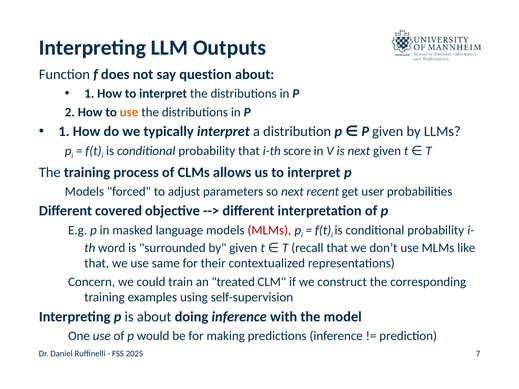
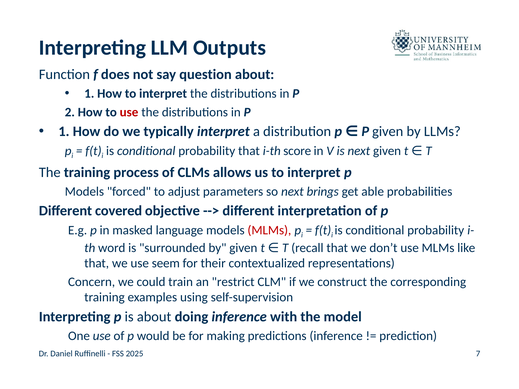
use at (129, 112) colour: orange -> red
recent: recent -> brings
user: user -> able
same: same -> seem
treated: treated -> restrict
